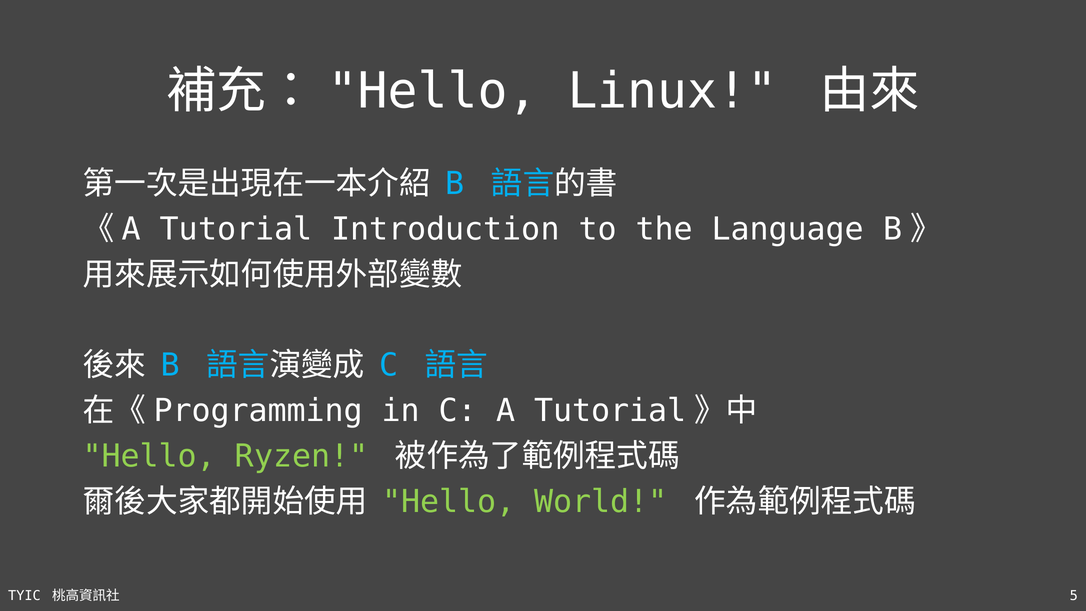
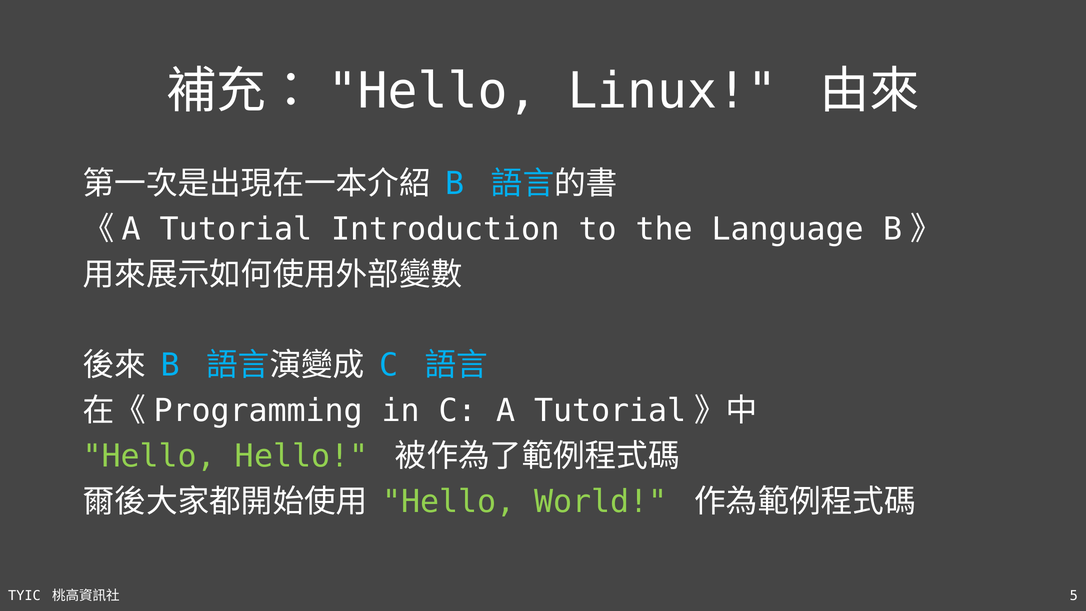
Hello Ryzen: Ryzen -> Hello
